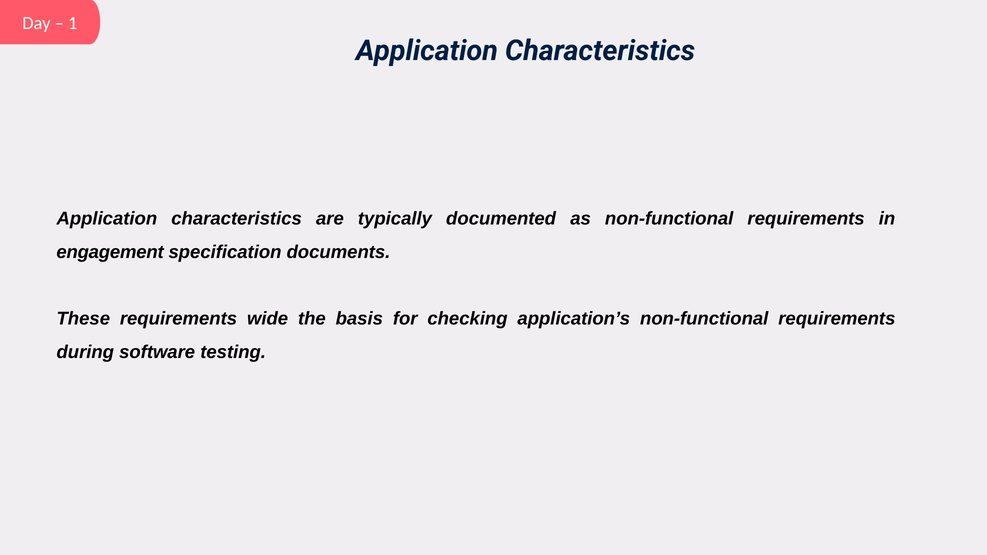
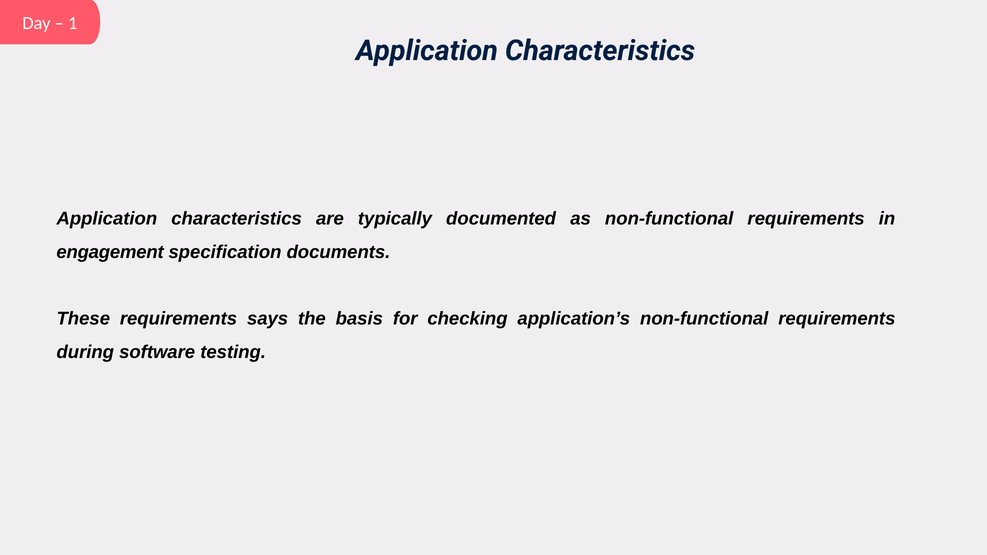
wide: wide -> says
